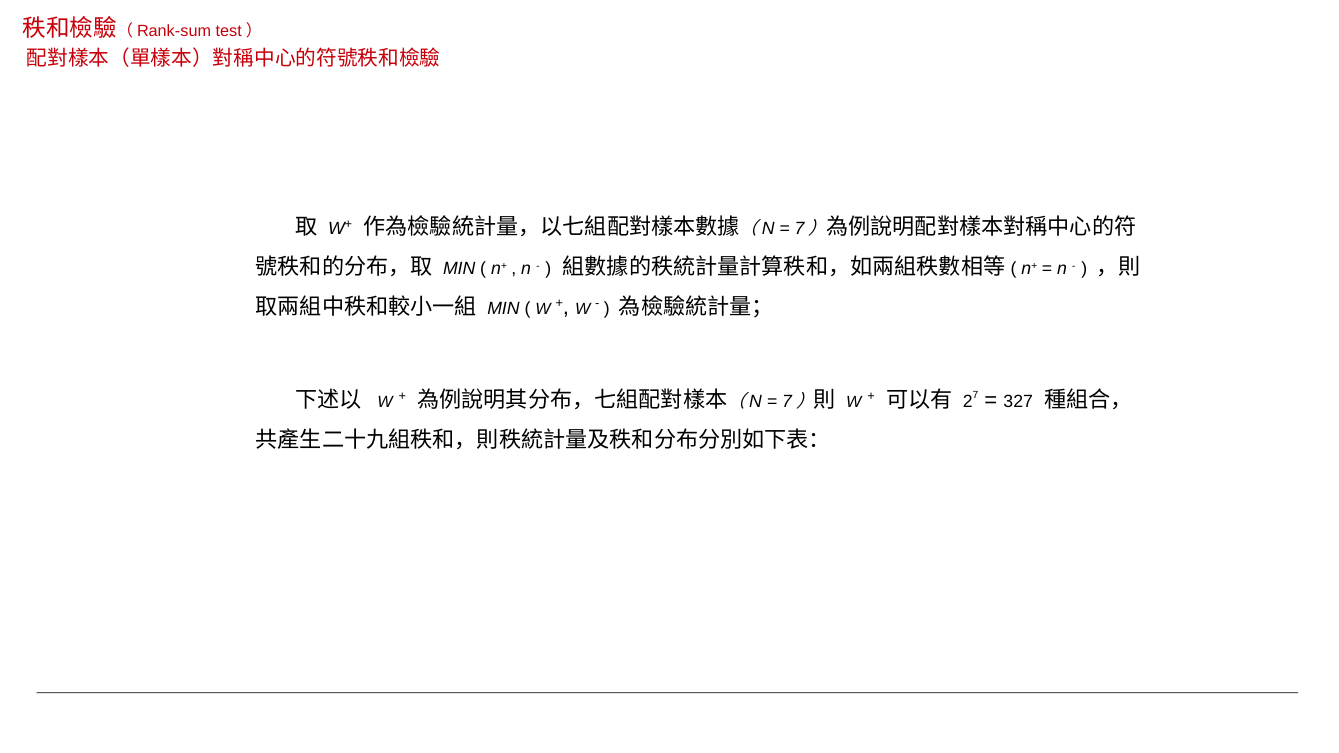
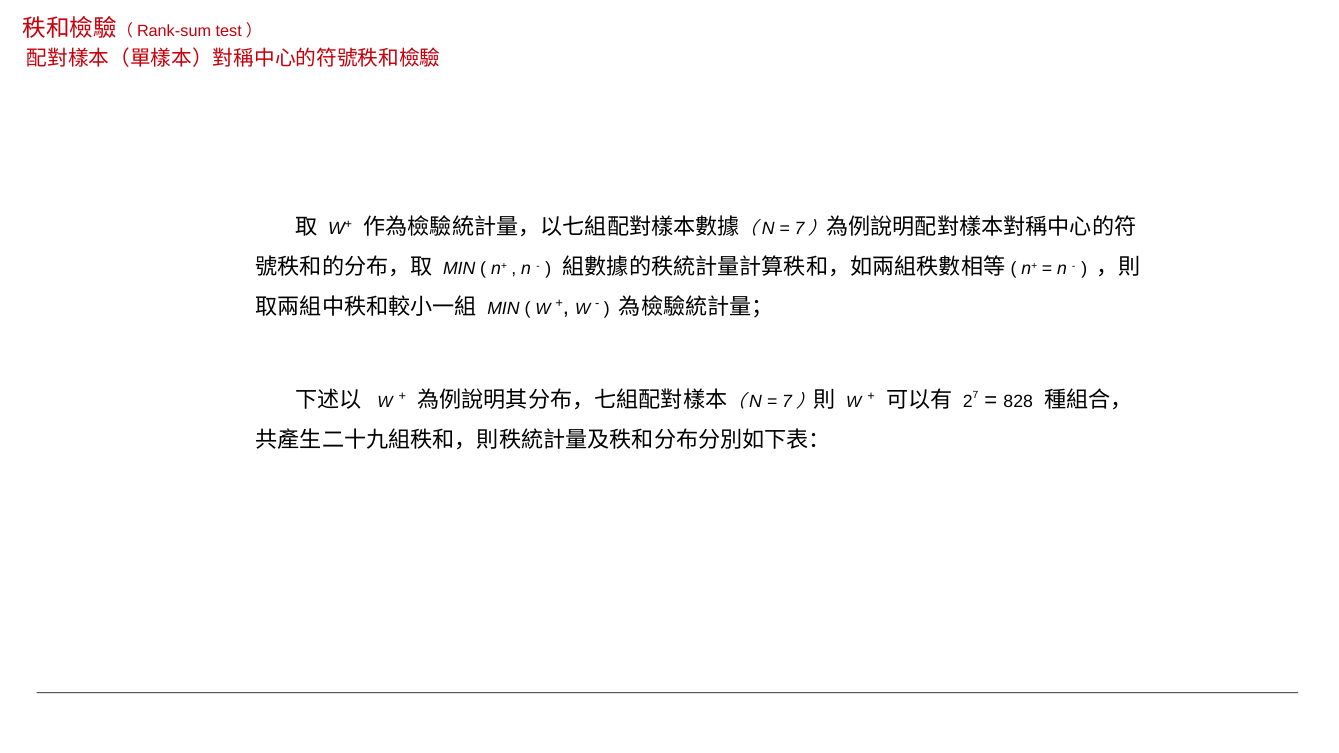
327: 327 -> 828
